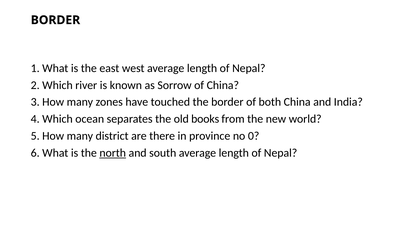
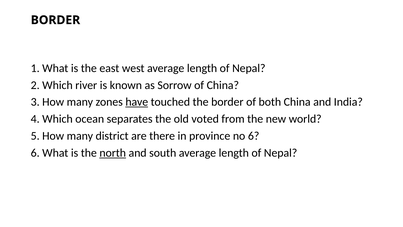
have underline: none -> present
books: books -> voted
no 0: 0 -> 6
